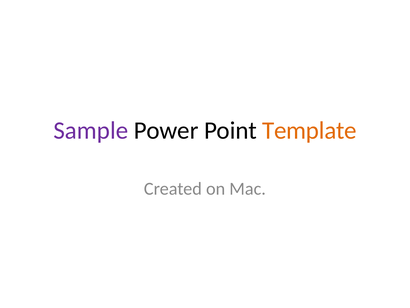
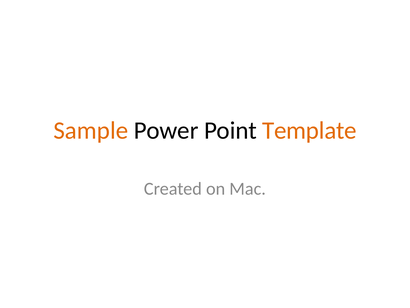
Sample colour: purple -> orange
